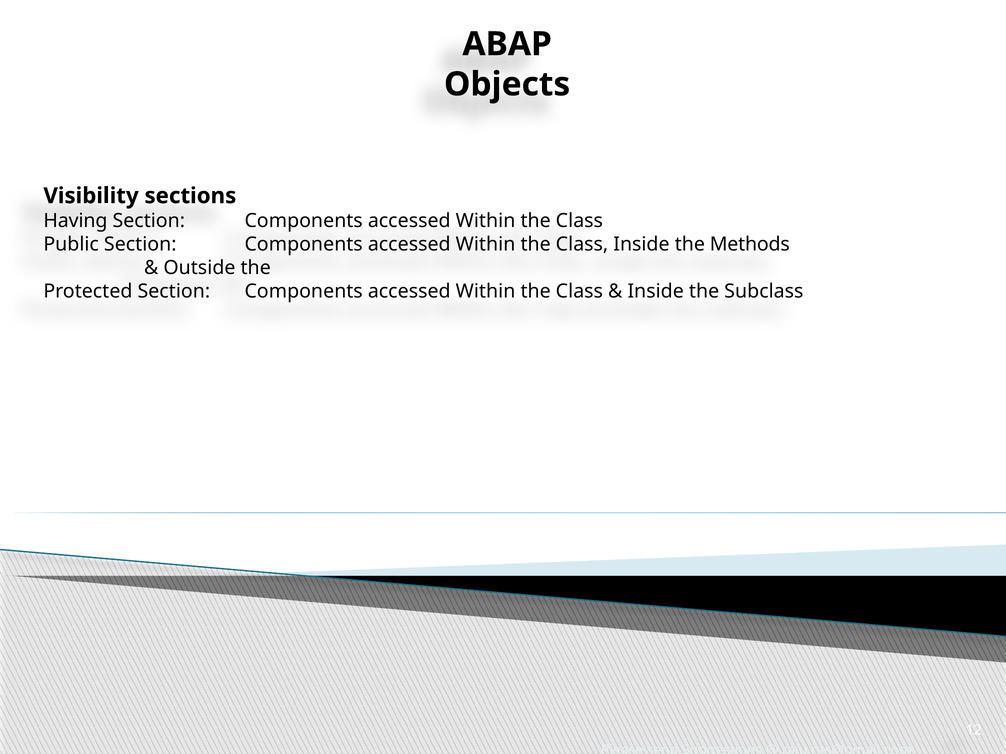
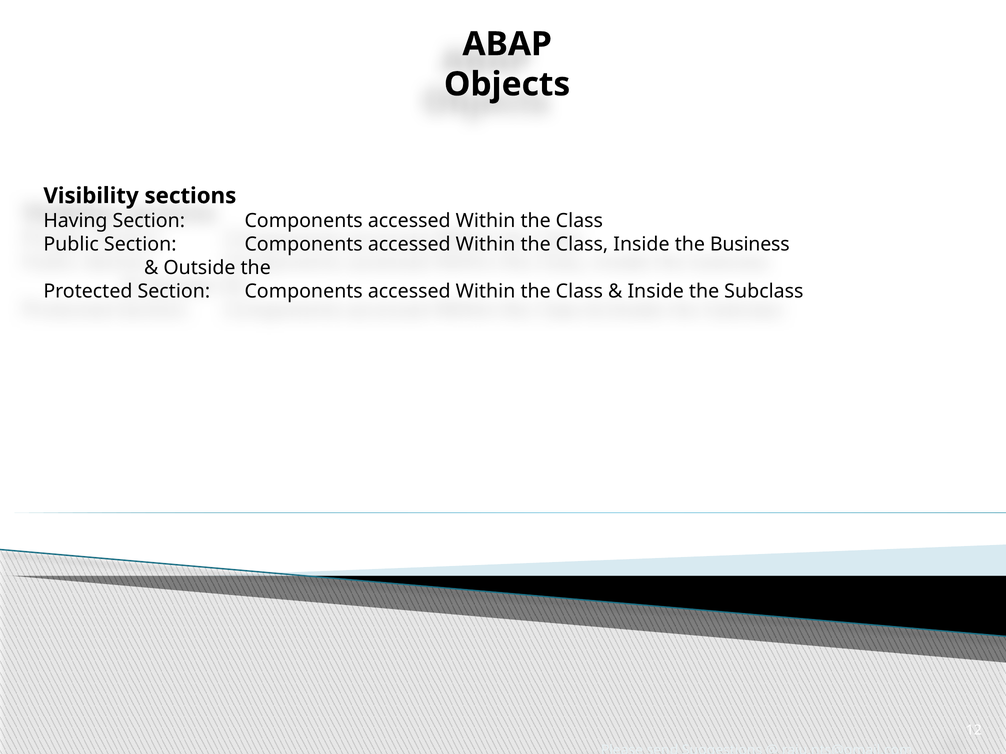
Methods: Methods -> Business
